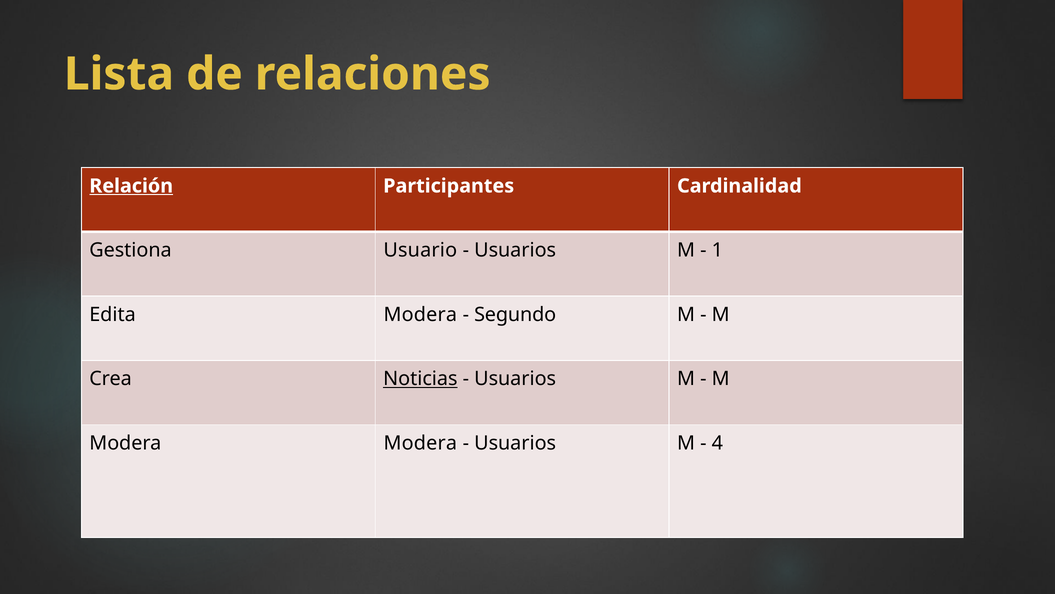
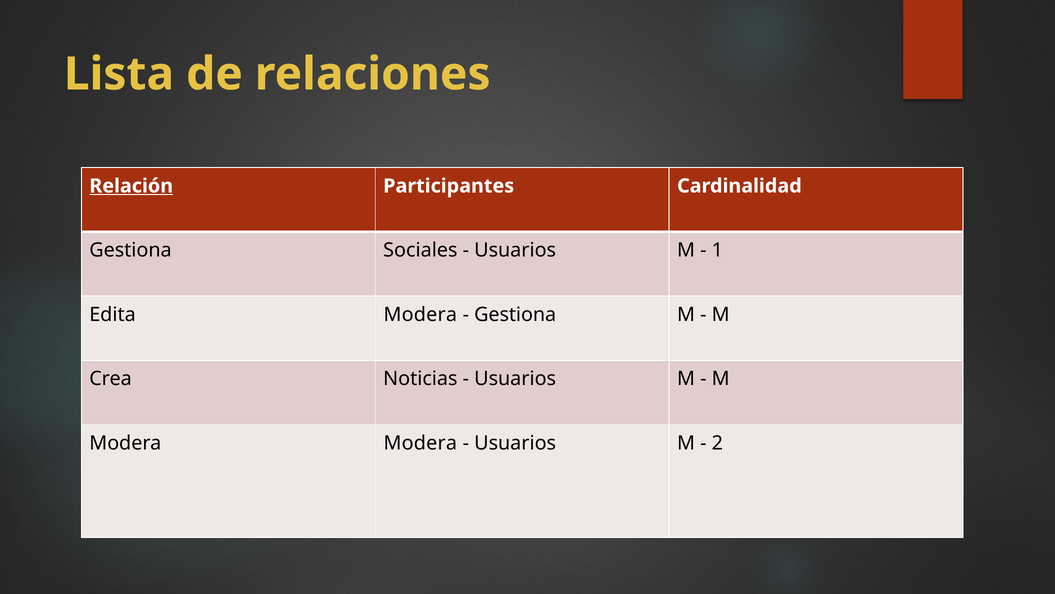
Usuario: Usuario -> Sociales
Segundo at (515, 314): Segundo -> Gestiona
Noticias underline: present -> none
4: 4 -> 2
